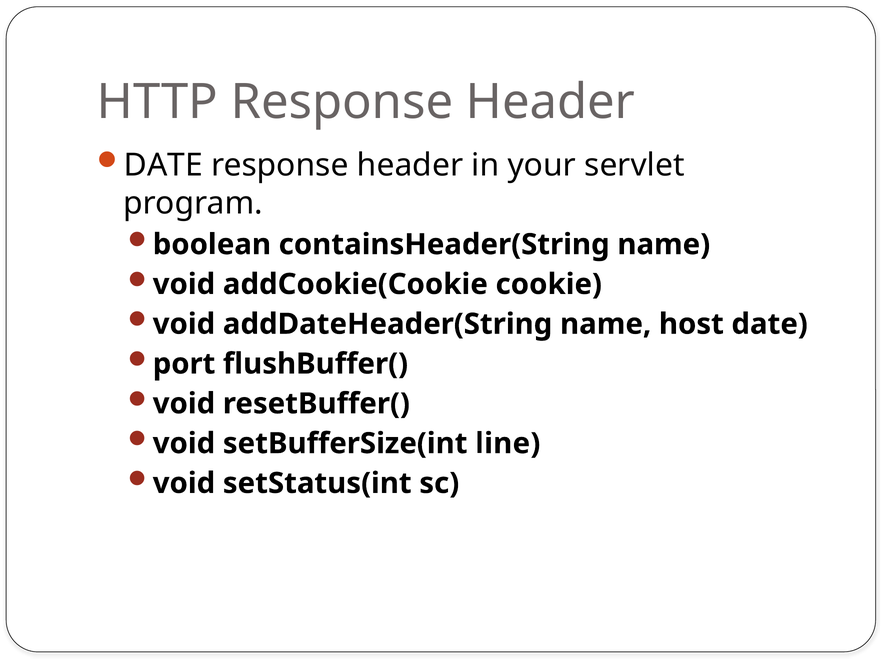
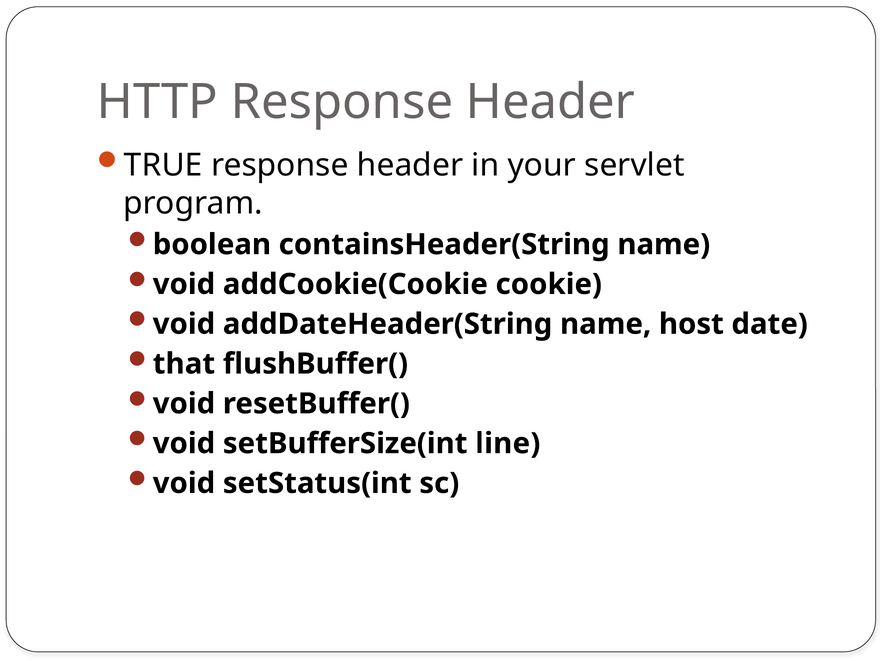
DATE at (163, 165): DATE -> TRUE
port: port -> that
